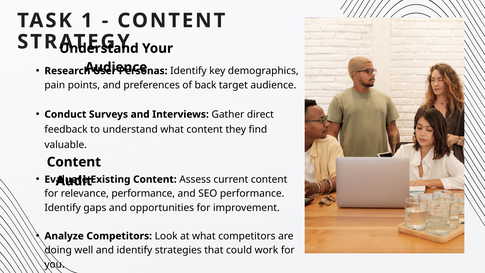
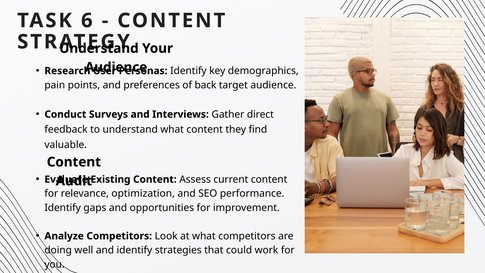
1: 1 -> 6
relevance performance: performance -> optimization
